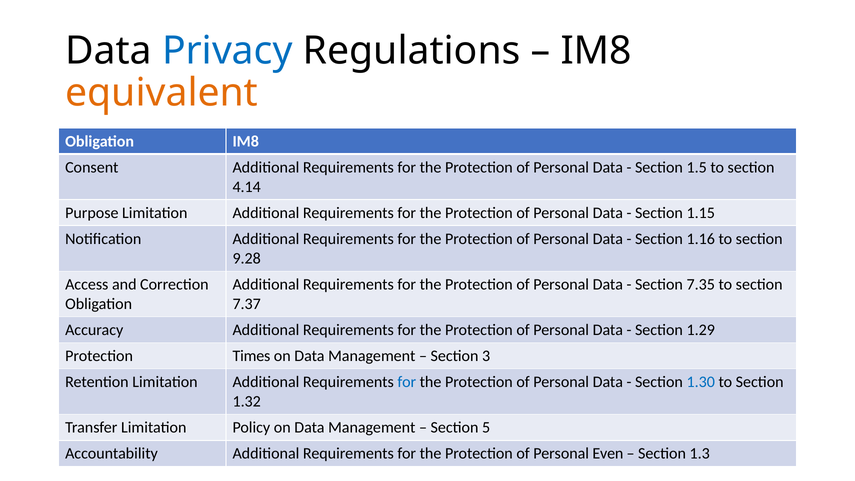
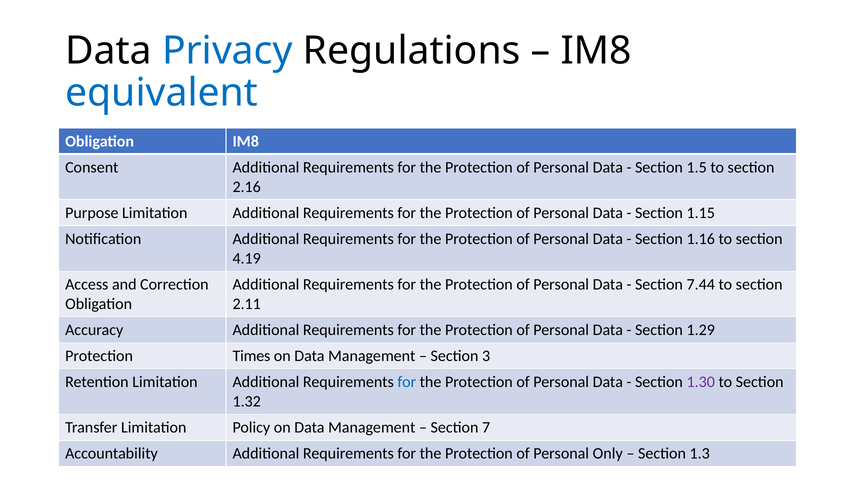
equivalent colour: orange -> blue
4.14: 4.14 -> 2.16
9.28: 9.28 -> 4.19
7.35: 7.35 -> 7.44
7.37: 7.37 -> 2.11
1.30 colour: blue -> purple
5: 5 -> 7
Even: Even -> Only
